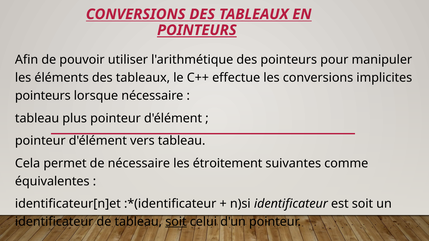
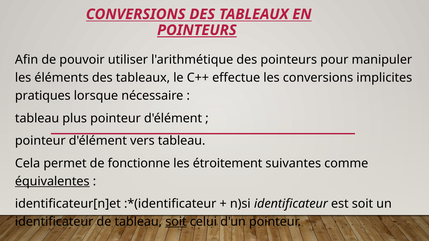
pointeurs at (43, 96): pointeurs -> pratiques
de nécessaire: nécessaire -> fonctionne
équivalentes underline: none -> present
